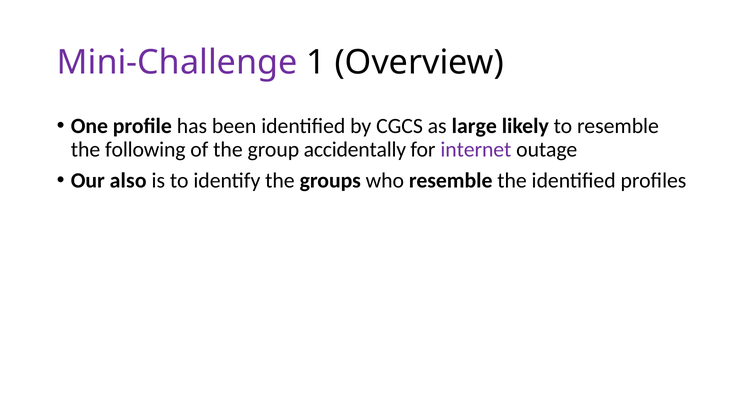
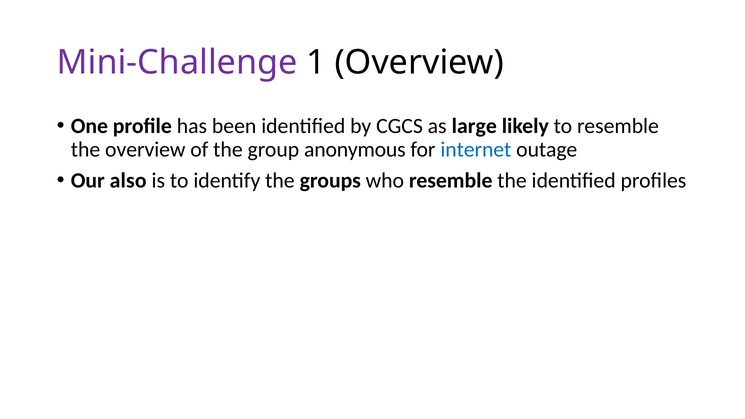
the following: following -> overview
accidentally: accidentally -> anonymous
internet colour: purple -> blue
